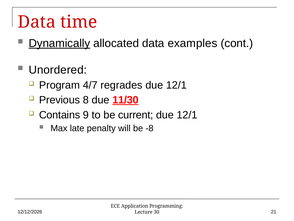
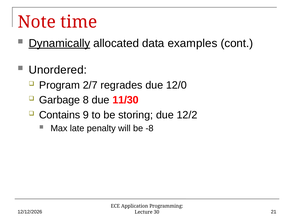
Data at (37, 22): Data -> Note
4/7: 4/7 -> 2/7
regrades due 12/1: 12/1 -> 12/0
Previous: Previous -> Garbage
11/30 underline: present -> none
current: current -> storing
12/1 at (187, 115): 12/1 -> 12/2
